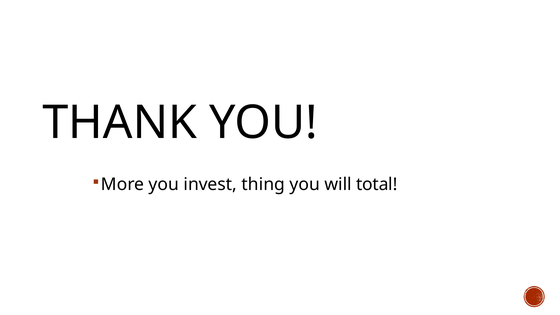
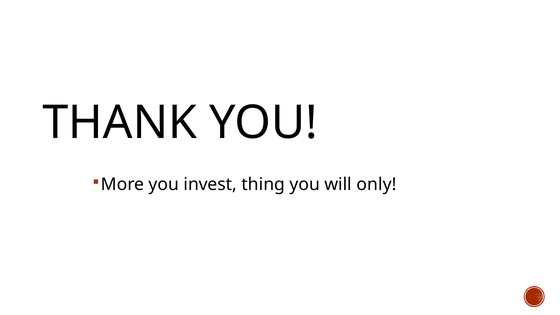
total: total -> only
